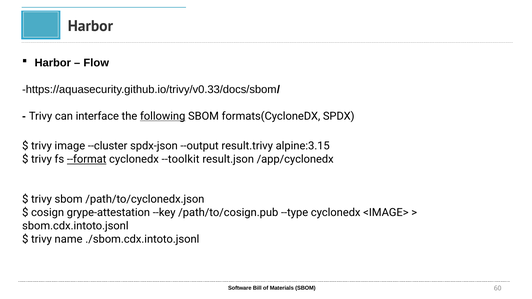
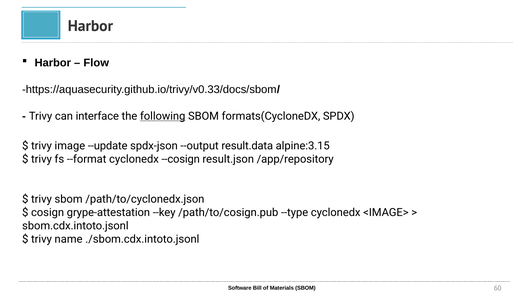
--cluster: --cluster -> --update
result.trivy: result.trivy -> result.data
--format underline: present -> none
--toolkit: --toolkit -> --cosign
/app/cyclonedx: /app/cyclonedx -> /app/repository
